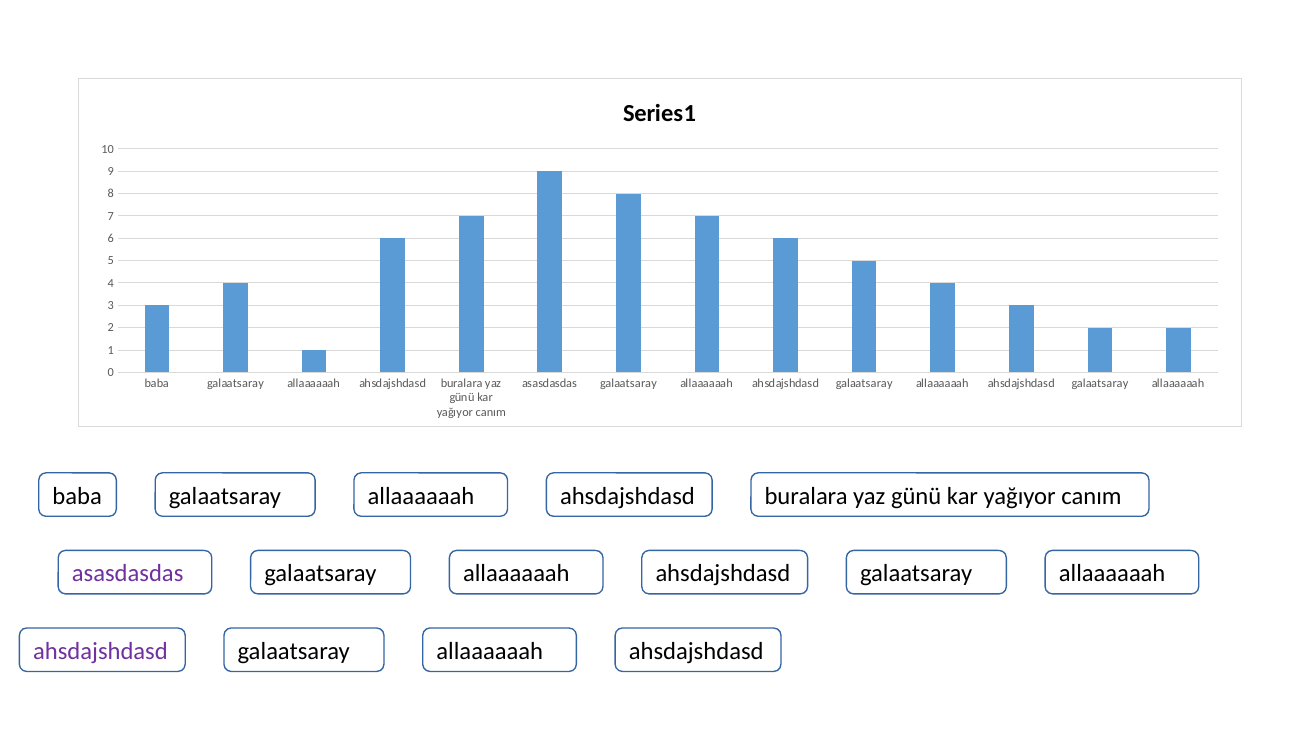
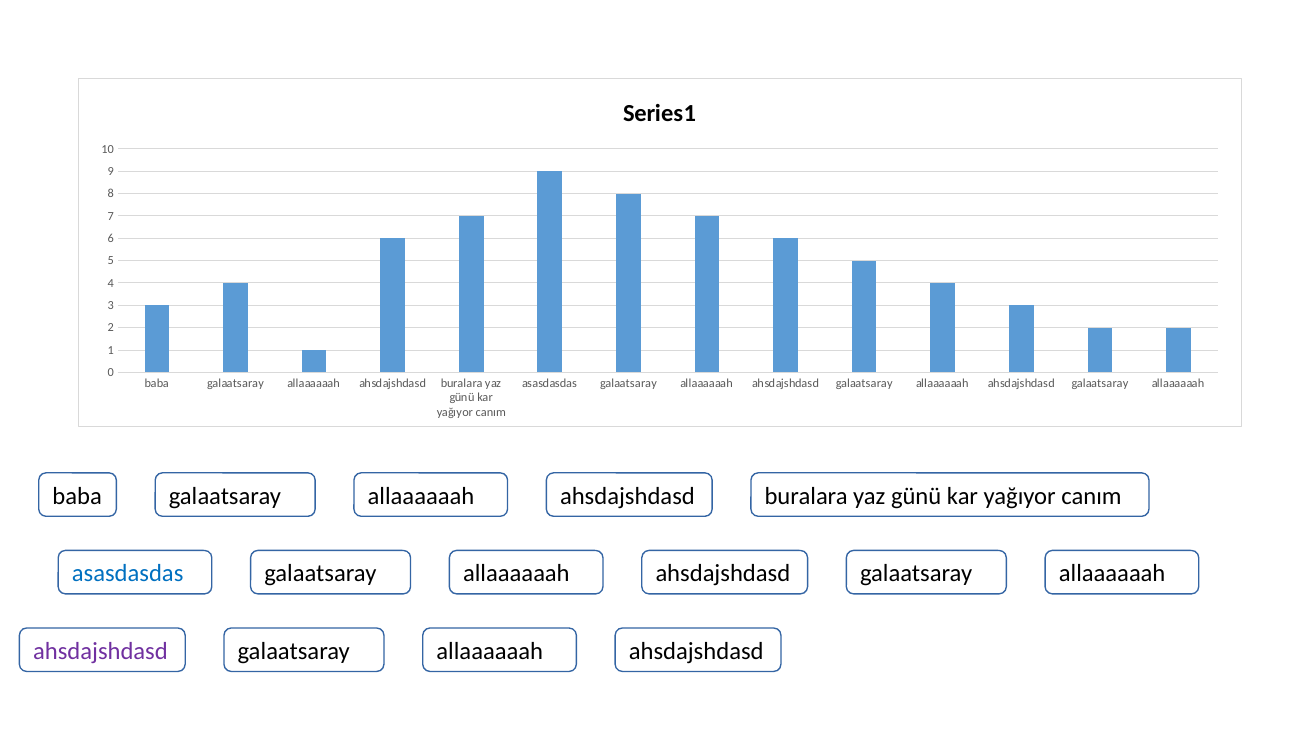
asasdasdas at (128, 574) colour: purple -> blue
